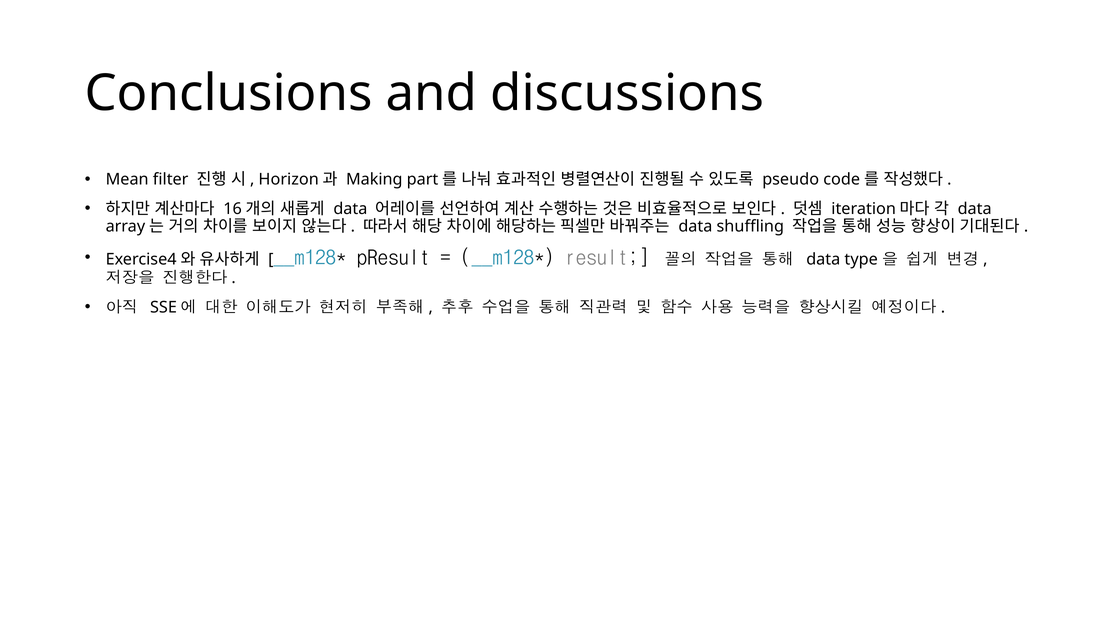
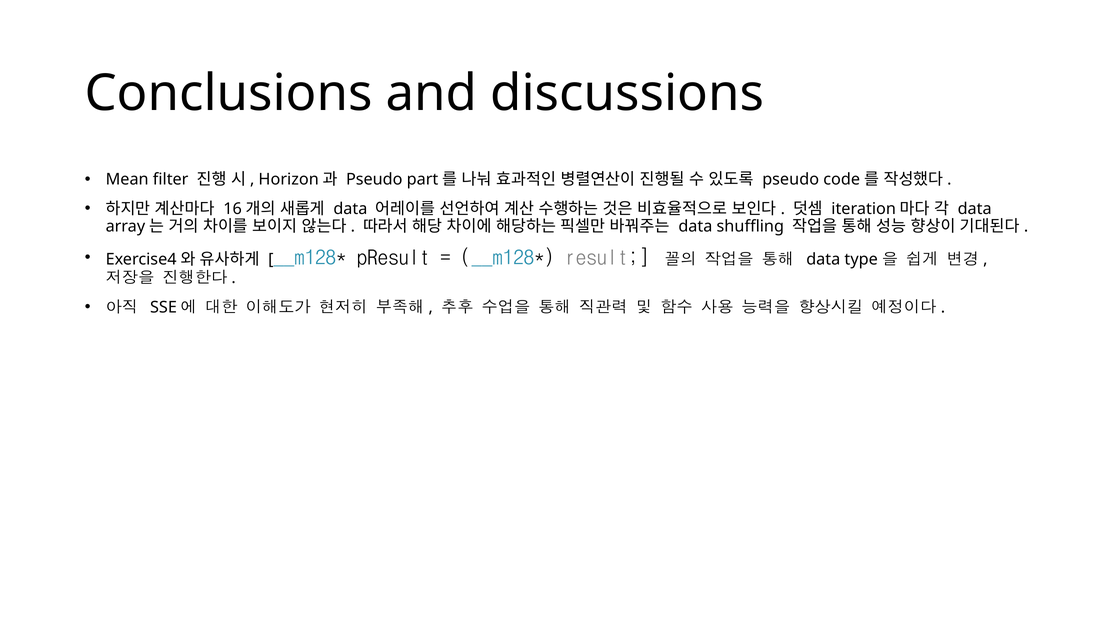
Making at (374, 179): Making -> Pseudo
